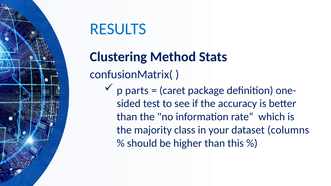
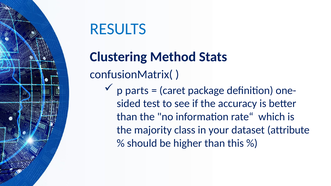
columns: columns -> attribute
